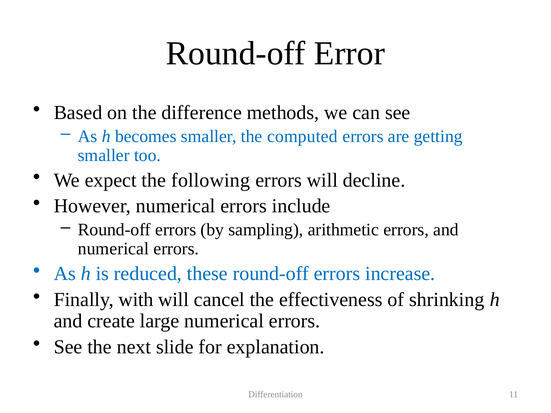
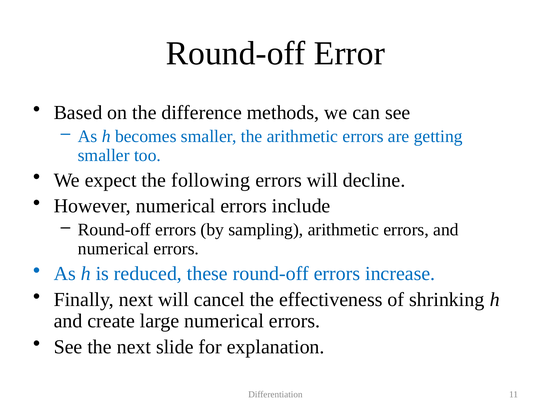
the computed: computed -> arithmetic
Finally with: with -> next
